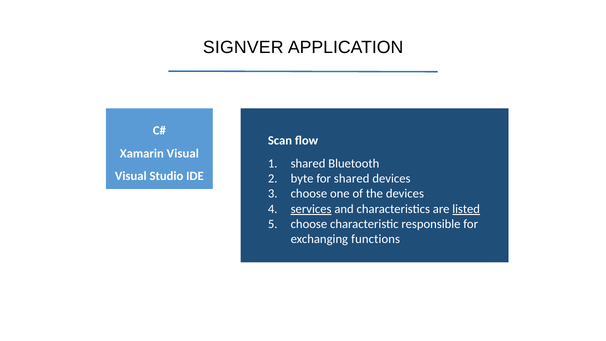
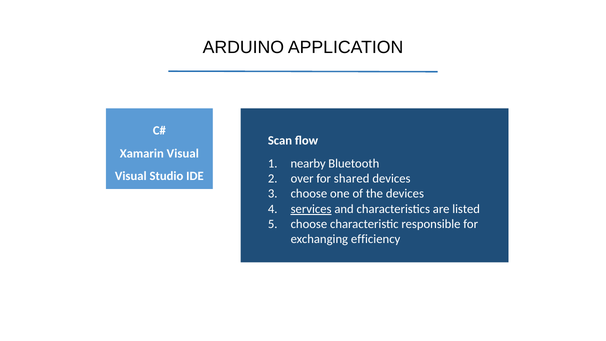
SIGNVER: SIGNVER -> ARDUINO
shared at (308, 163): shared -> nearby
byte: byte -> over
listed underline: present -> none
functions: functions -> efficiency
